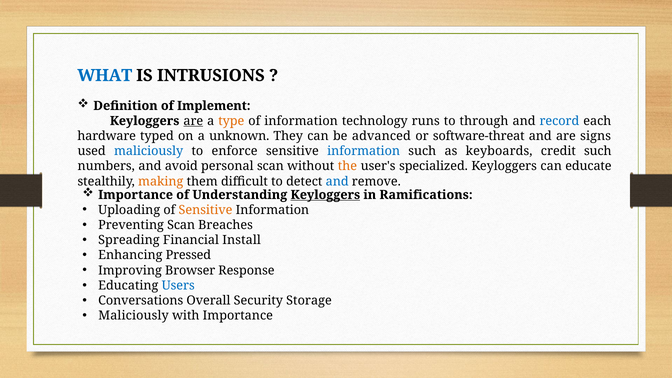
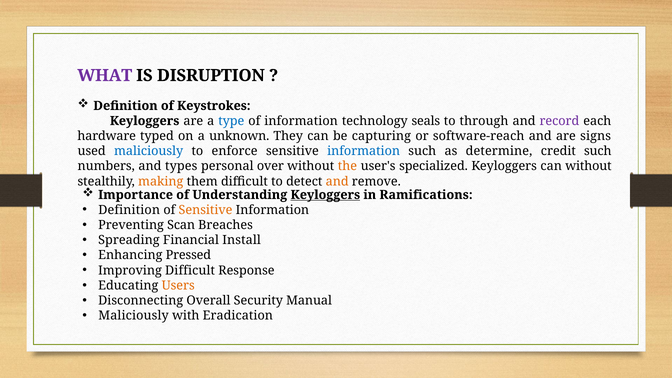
WHAT colour: blue -> purple
INTRUSIONS: INTRUSIONS -> DISRUPTION
Implement: Implement -> Keystrokes
are at (193, 121) underline: present -> none
type colour: orange -> blue
runs: runs -> seals
record colour: blue -> purple
advanced: advanced -> capturing
software-threat: software-threat -> software-reach
keyboards: keyboards -> determine
avoid: avoid -> types
personal scan: scan -> over
can educate: educate -> without
and at (337, 181) colour: blue -> orange
Uploading at (129, 210): Uploading -> Definition
Improving Browser: Browser -> Difficult
Users colour: blue -> orange
Conversations: Conversations -> Disconnecting
Storage: Storage -> Manual
with Importance: Importance -> Eradication
